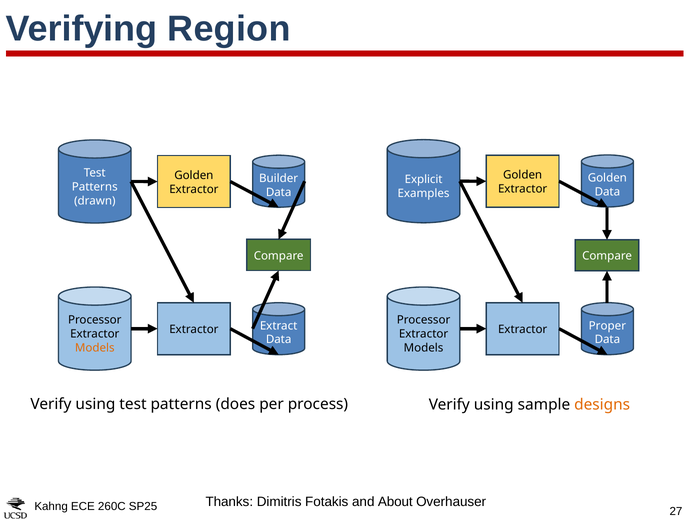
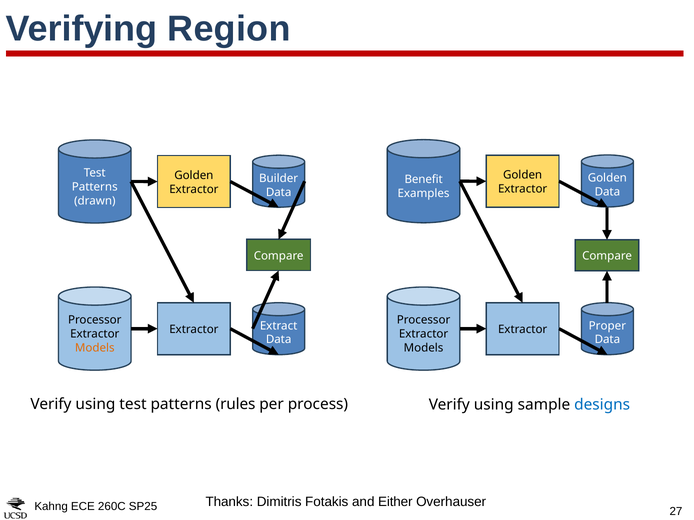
Explicit: Explicit -> Benefit
does: does -> rules
designs colour: orange -> blue
About: About -> Either
